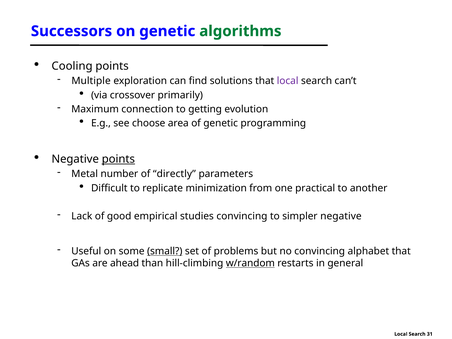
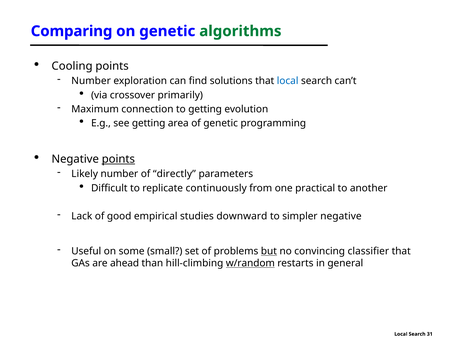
Successors: Successors -> Comparing
Multiple at (91, 81): Multiple -> Number
local at (288, 81) colour: purple -> blue
see choose: choose -> getting
Metal: Metal -> Likely
minimization: minimization -> continuously
studies convincing: convincing -> downward
small underline: present -> none
but underline: none -> present
alphabet: alphabet -> classifier
